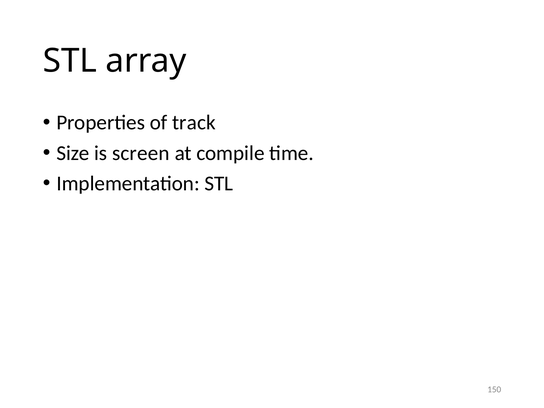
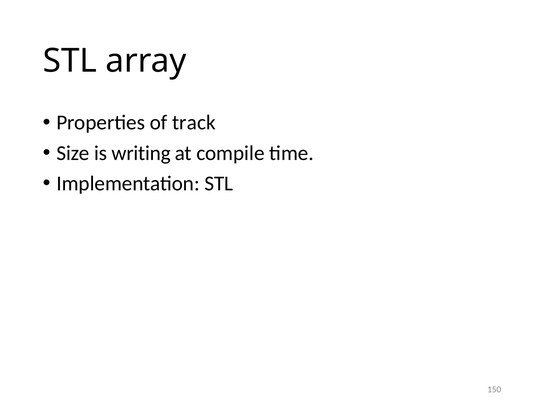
screen: screen -> writing
